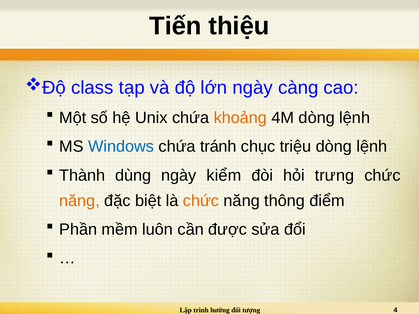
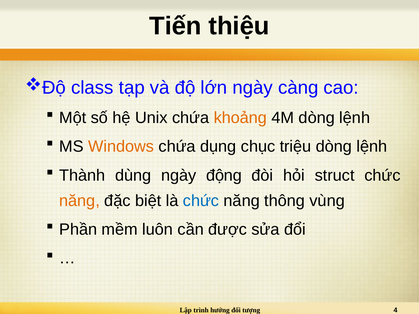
Windows colour: blue -> orange
tránh: tránh -> dụng
kiểm: kiểm -> động
trưng: trưng -> struct
chức at (201, 201) colour: orange -> blue
điểm: điểm -> vùng
